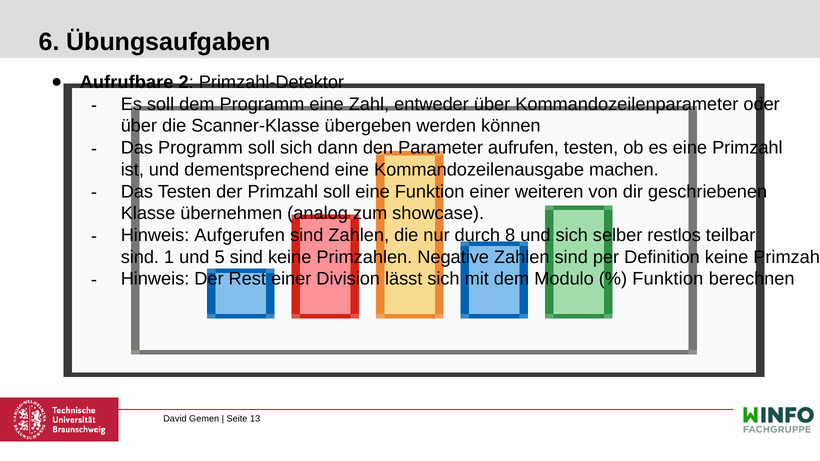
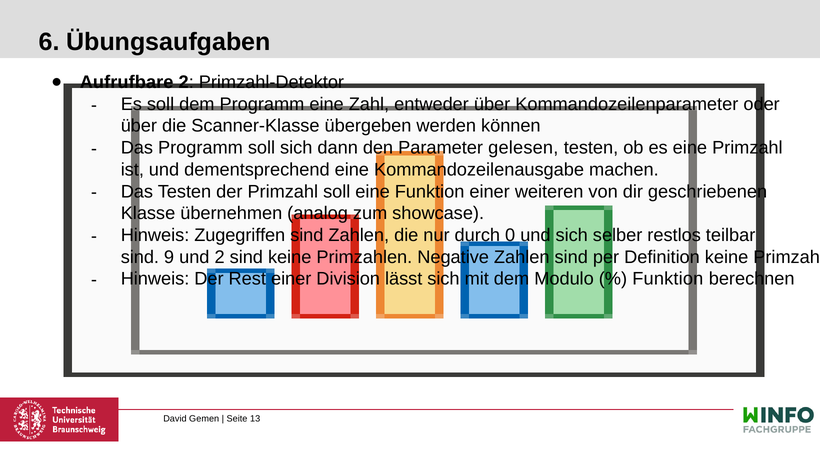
aufrufen: aufrufen -> gelesen
Aufgerufen: Aufgerufen -> Zugegriffen
8: 8 -> 0
1: 1 -> 9
und 5: 5 -> 2
